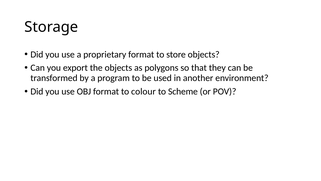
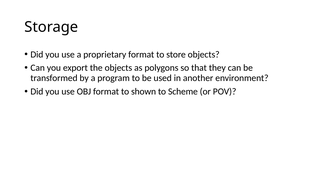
colour: colour -> shown
